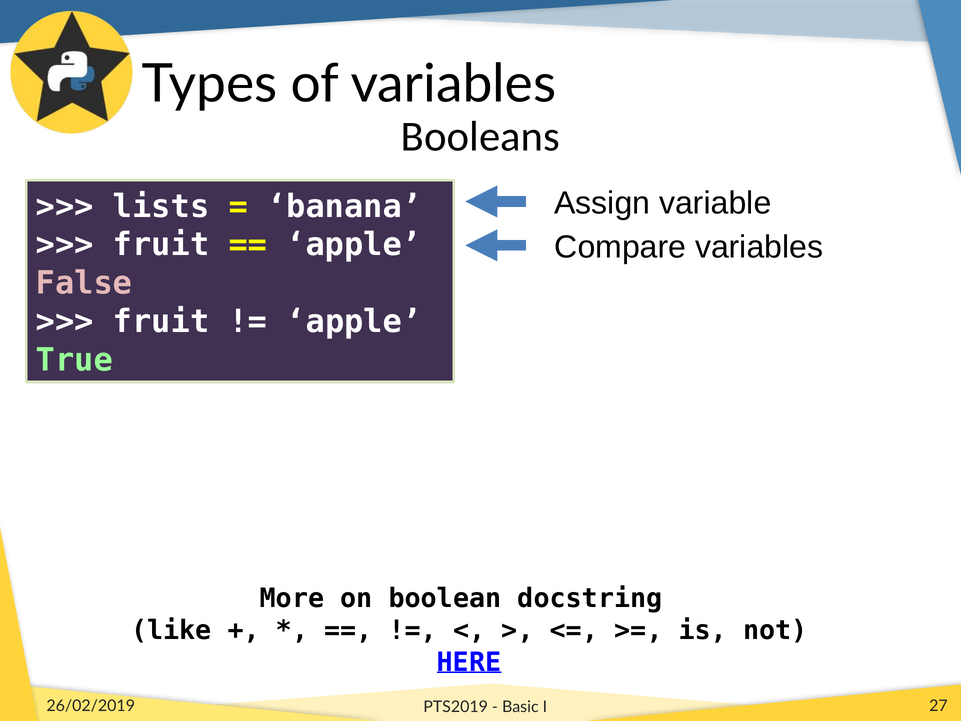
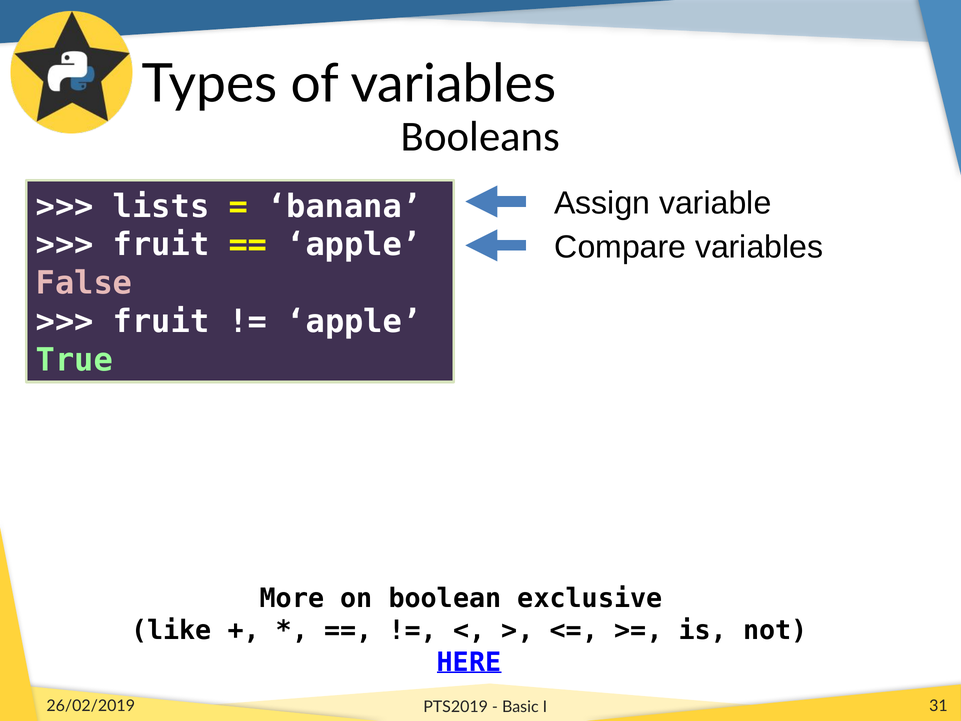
docstring: docstring -> exclusive
27: 27 -> 31
